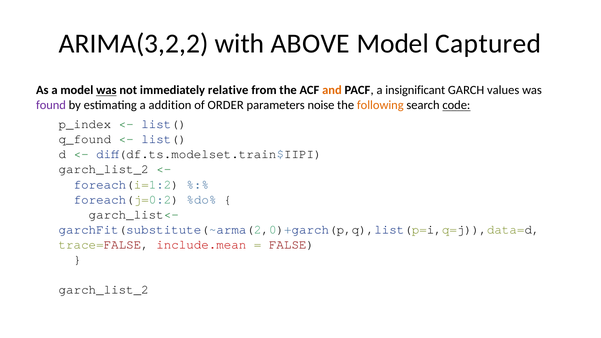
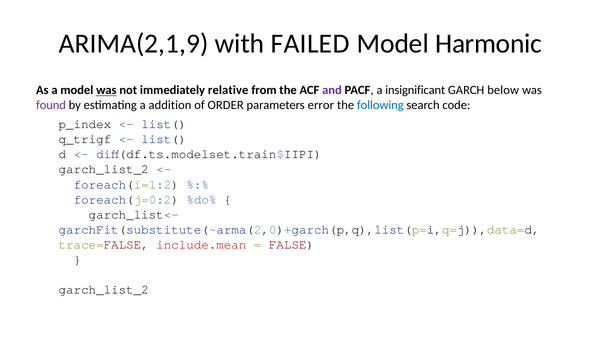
ARIMA(3,2,2: ARIMA(3,2,2 -> ARIMA(2,1,9
ABOVE: ABOVE -> FAILED
Captured: Captured -> Harmonic
and colour: orange -> purple
values: values -> below
noise: noise -> error
following colour: orange -> blue
code underline: present -> none
q_found: q_found -> q_trigf
